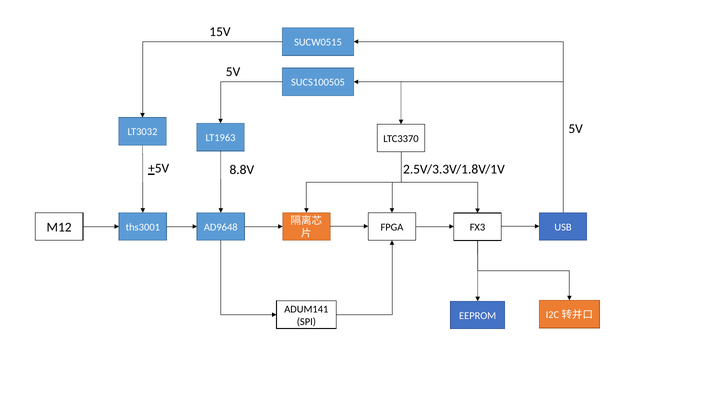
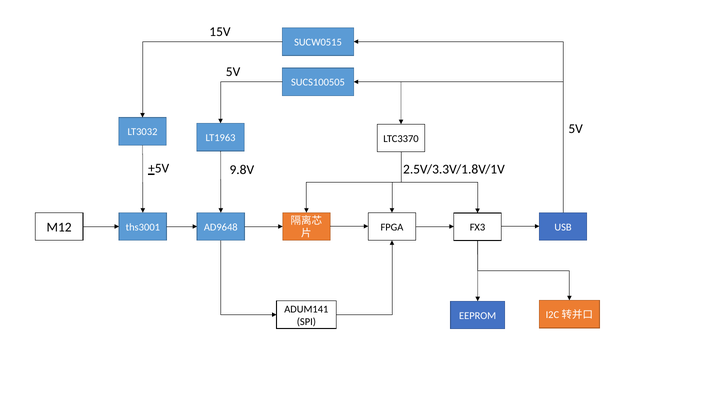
8.8V: 8.8V -> 9.8V
